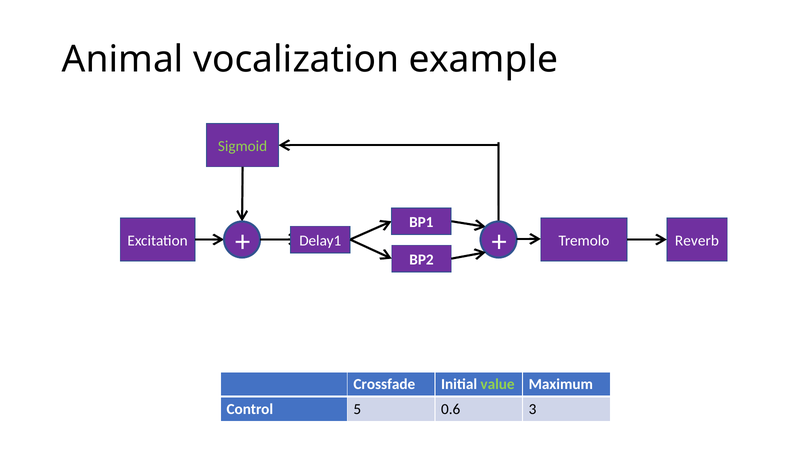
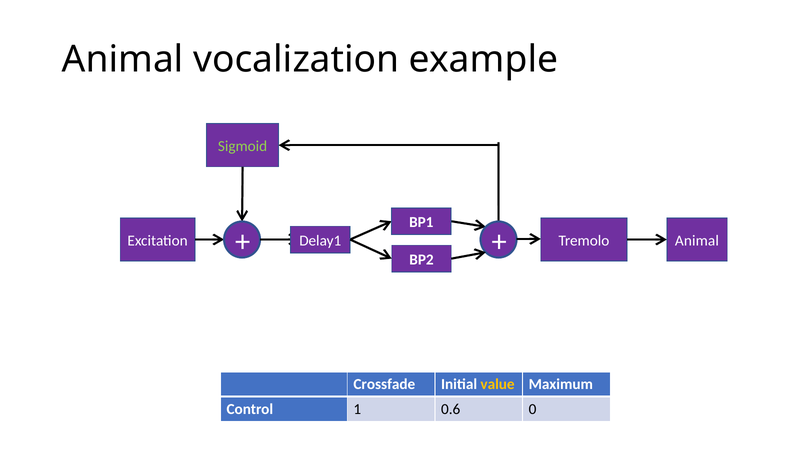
Reverb at (697, 240): Reverb -> Animal
value colour: light green -> yellow
5: 5 -> 1
3: 3 -> 0
